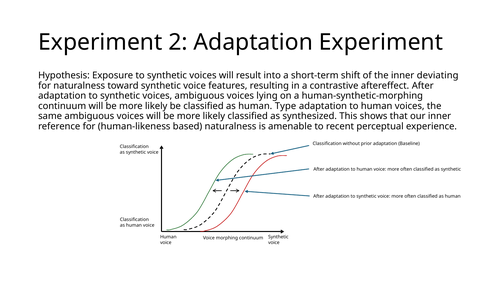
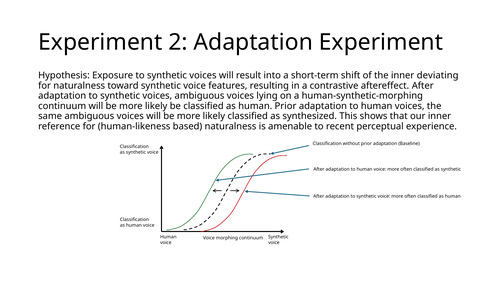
human Type: Type -> Prior
